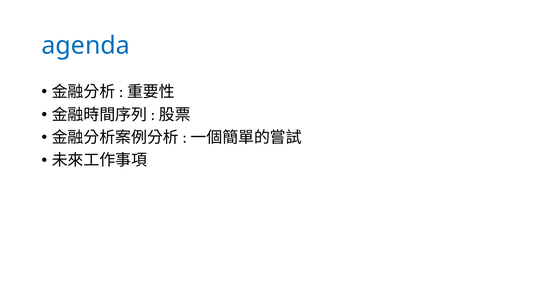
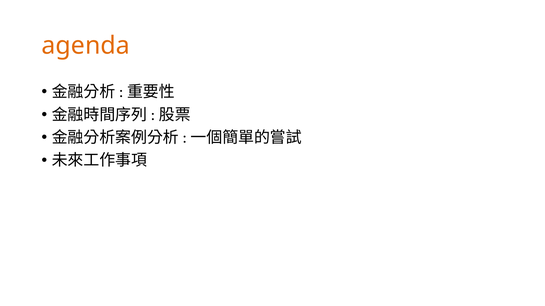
agenda colour: blue -> orange
